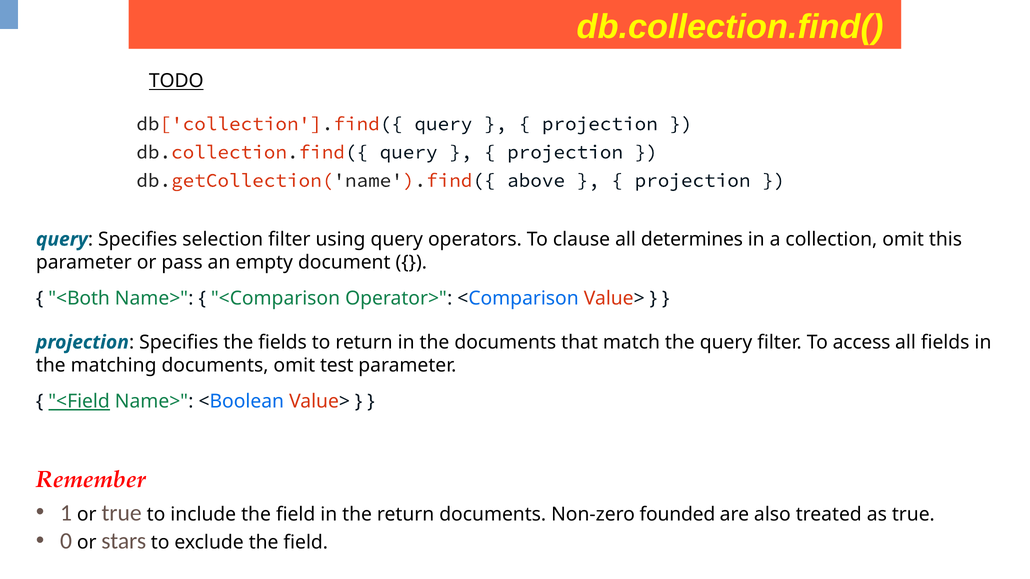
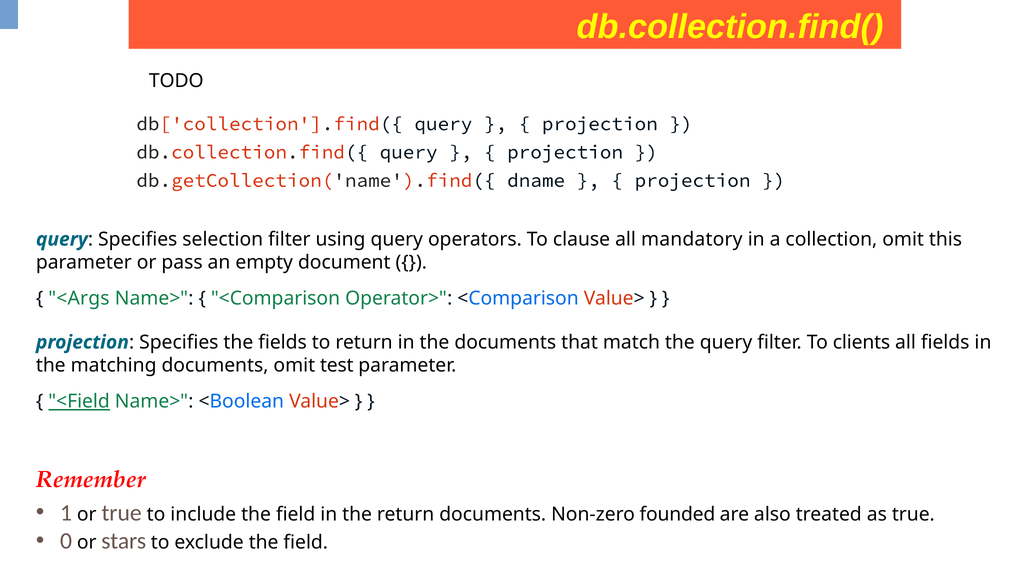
TODO underline: present -> none
above: above -> dname
determines: determines -> mandatory
<Both: <Both -> <Args
access: access -> clients
